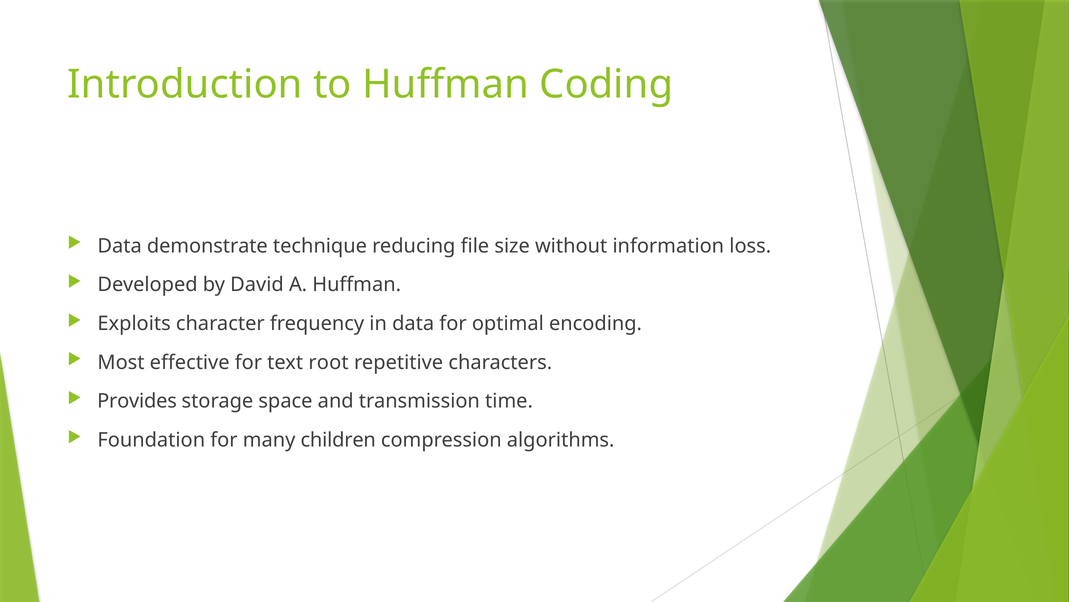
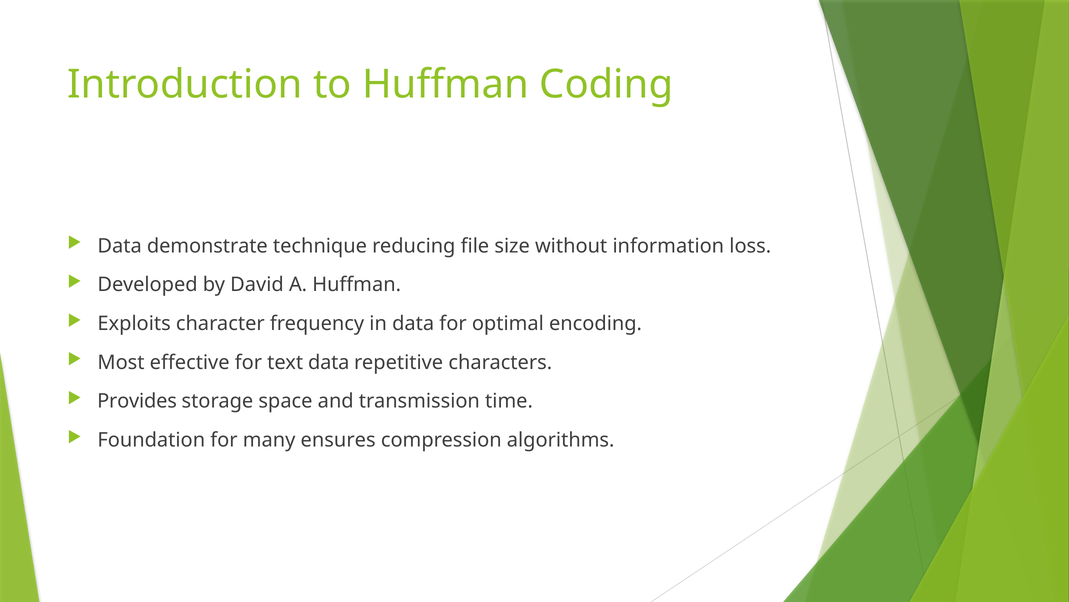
text root: root -> data
children: children -> ensures
